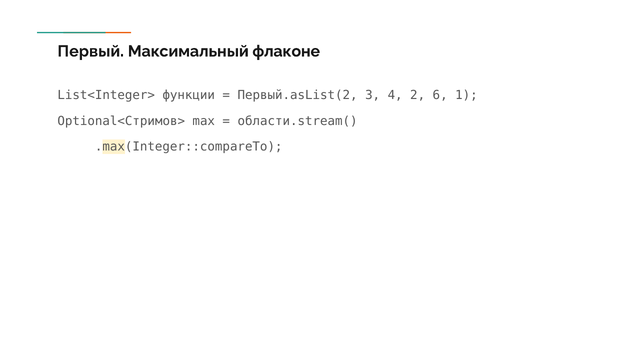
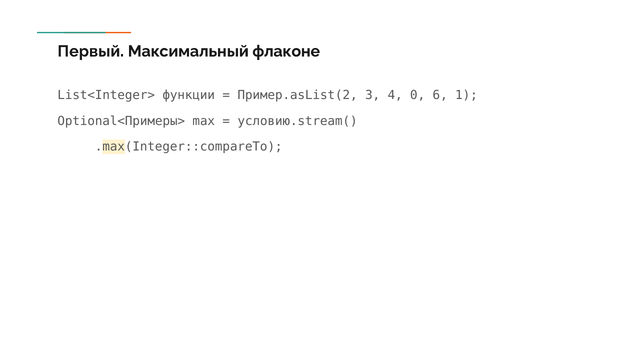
Первый.asList(2: Первый.asList(2 -> Пример.asList(2
2: 2 -> 0
Optional<Стримов>: Optional<Стримов> -> Optional<Примеры>
области.stream(: области.stream( -> условию.stream(
